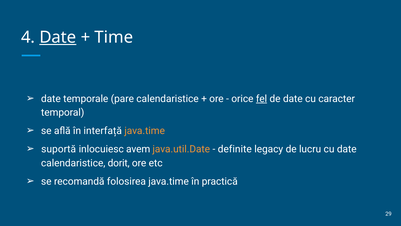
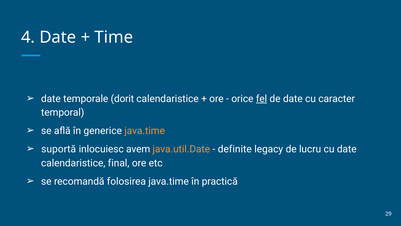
Date at (58, 37) underline: present -> none
pare: pare -> dorit
interfață: interfață -> generice
dorit: dorit -> final
